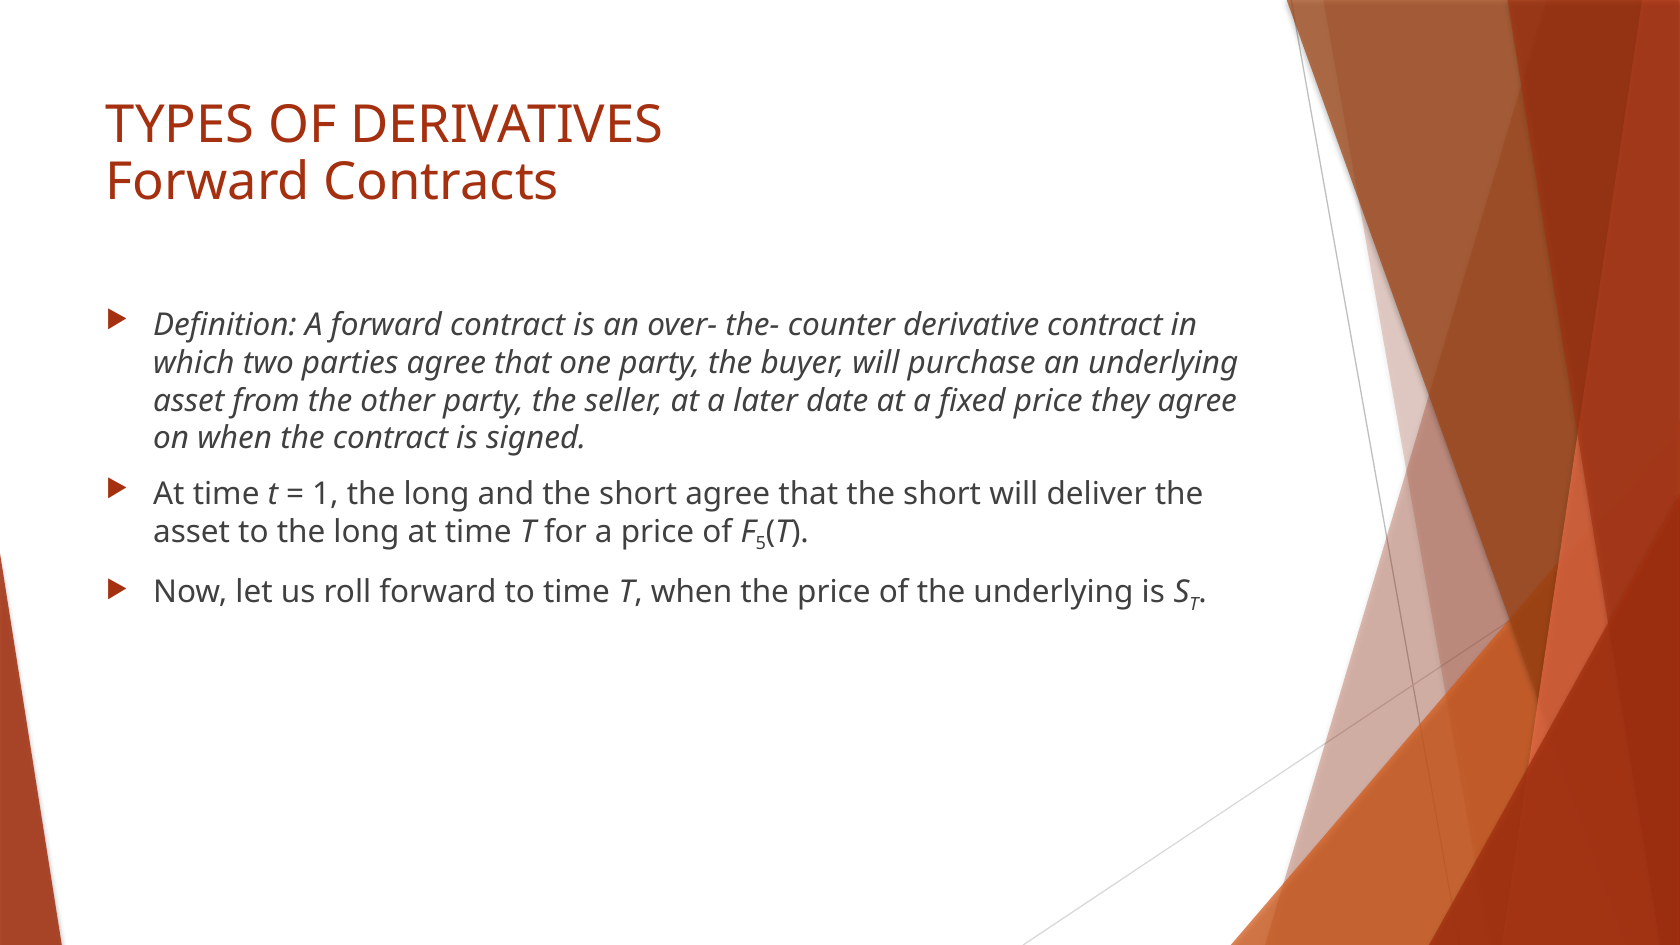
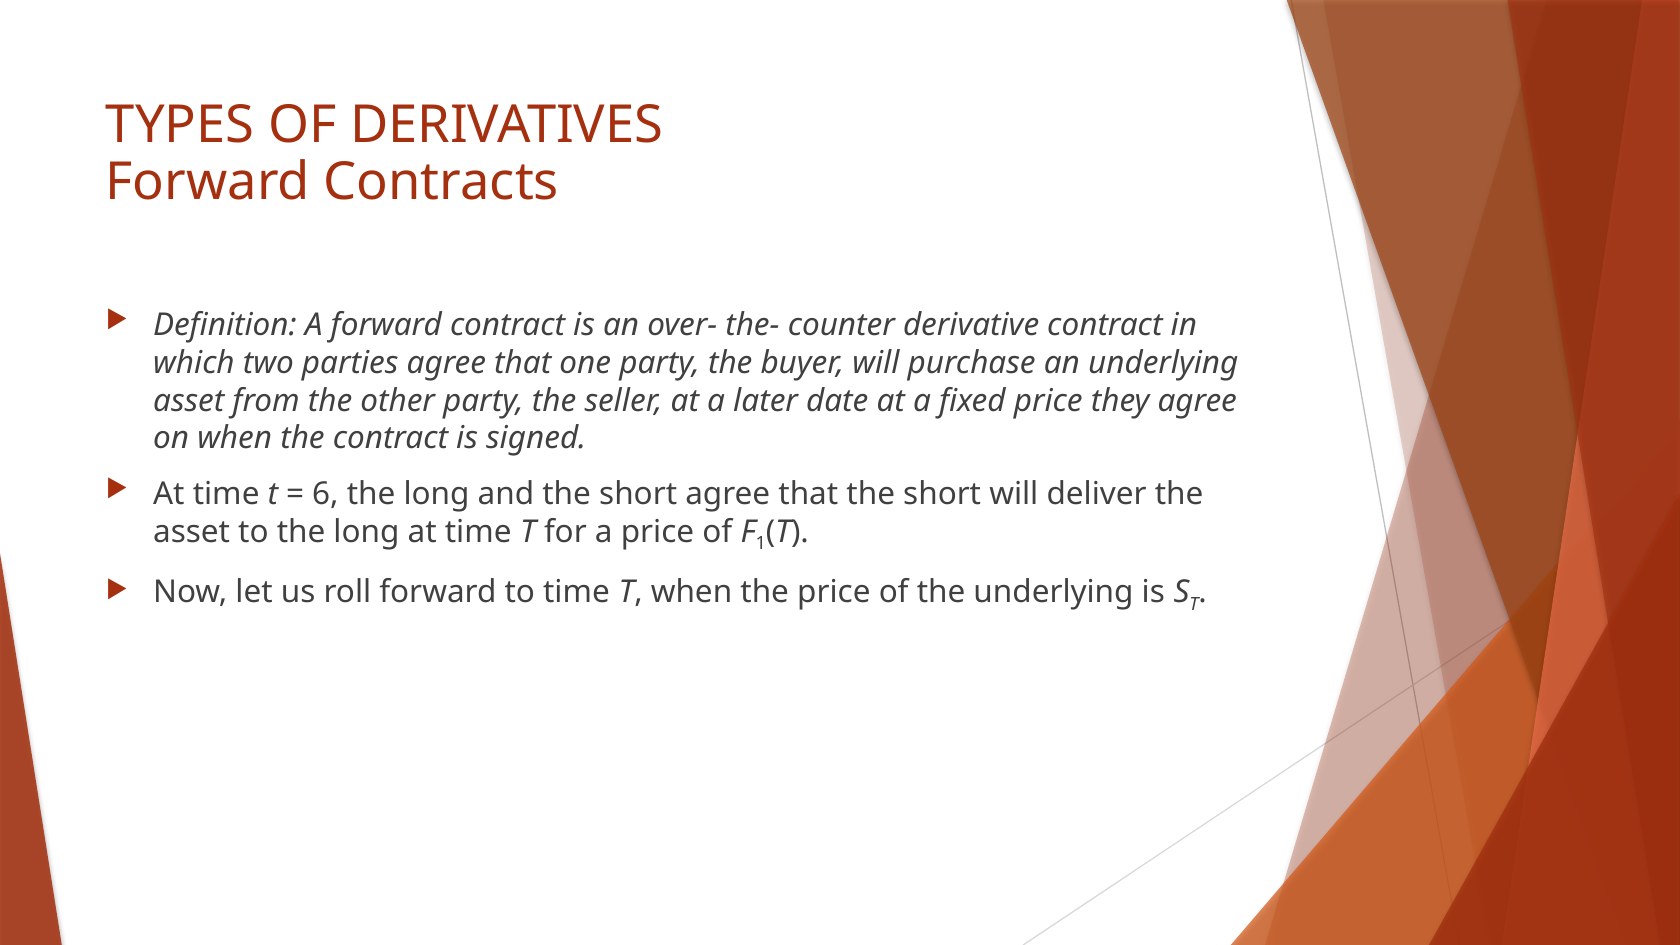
1: 1 -> 6
5: 5 -> 1
